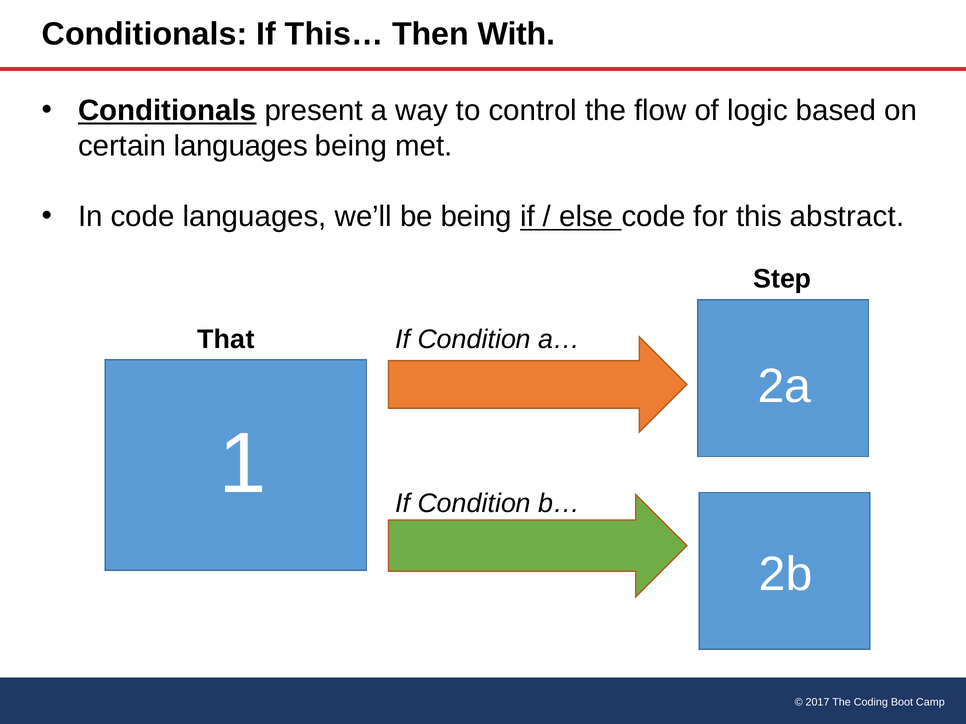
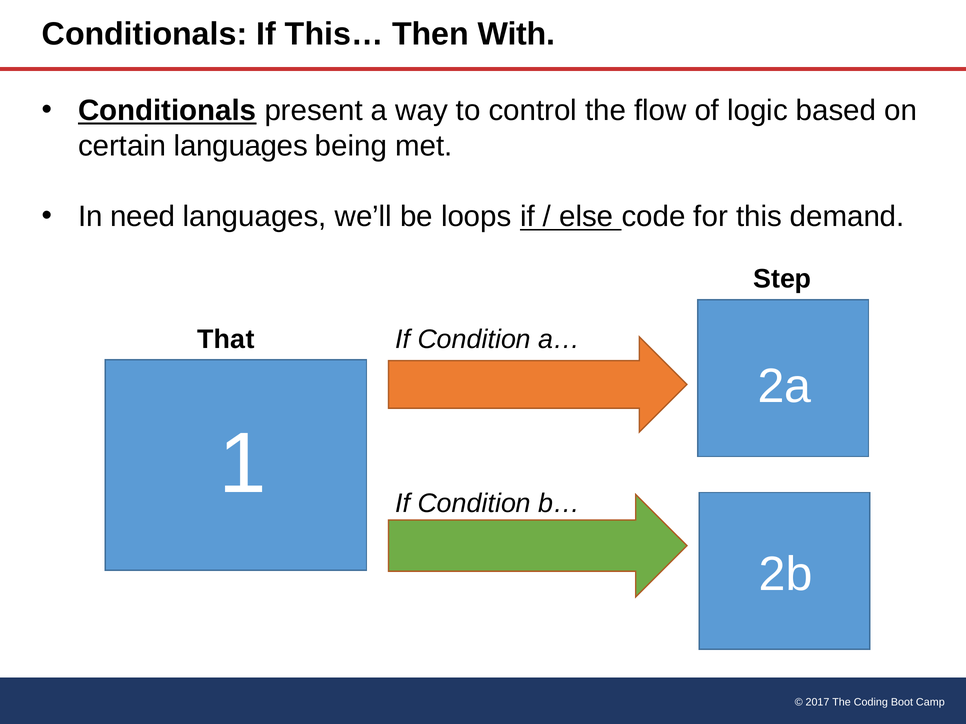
In code: code -> need
be being: being -> loops
abstract: abstract -> demand
